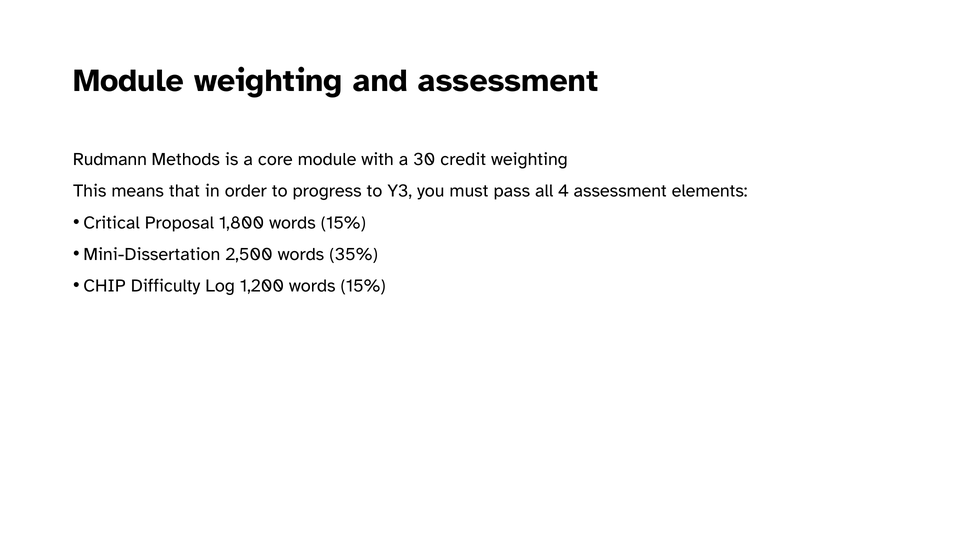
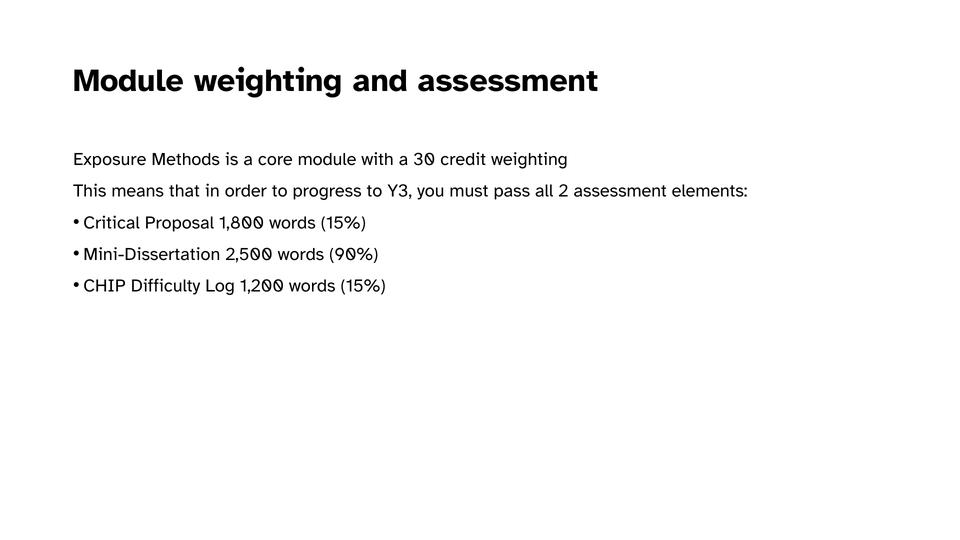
Rudmann: Rudmann -> Exposure
4: 4 -> 2
35%: 35% -> 90%
